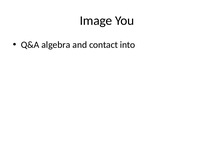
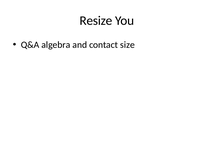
Image: Image -> Resize
into: into -> size
